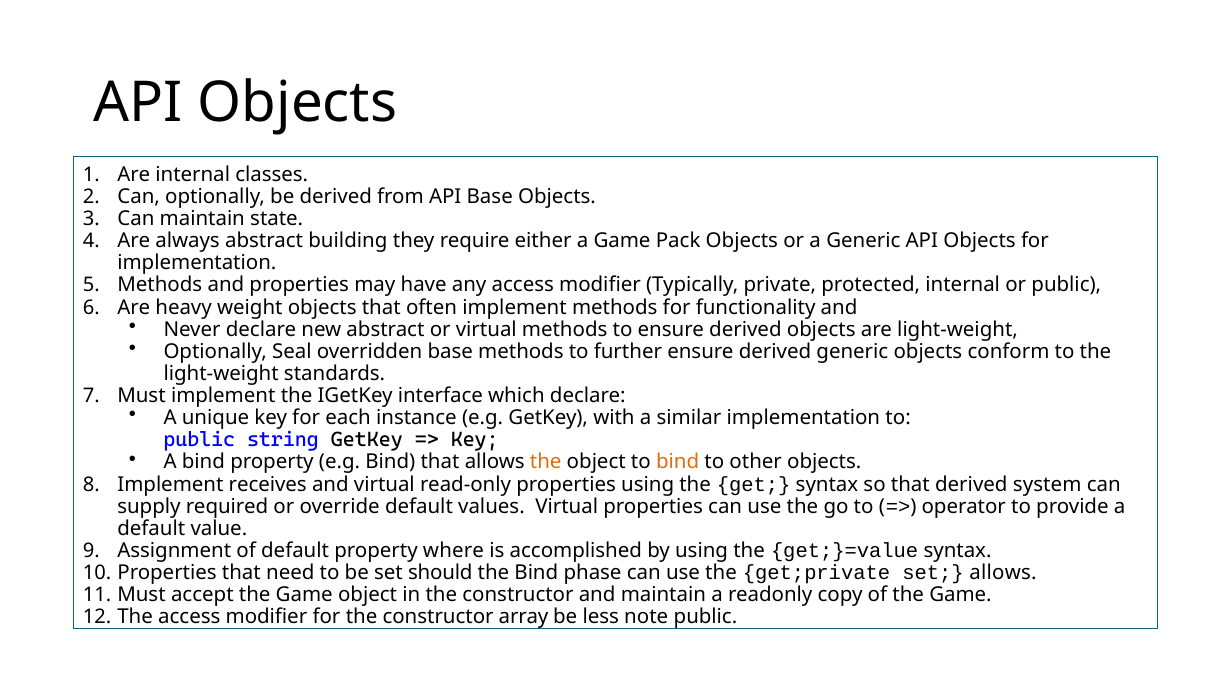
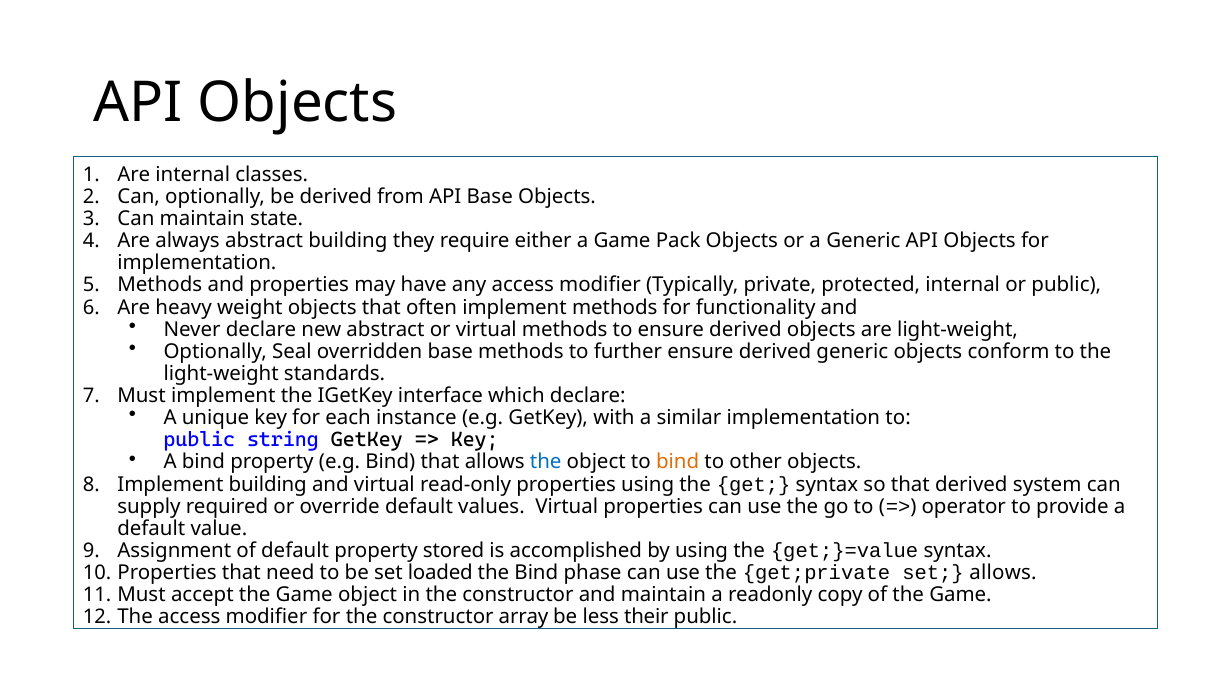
the at (546, 462) colour: orange -> blue
Implement receives: receives -> building
where: where -> stored
should: should -> loaded
note: note -> their
